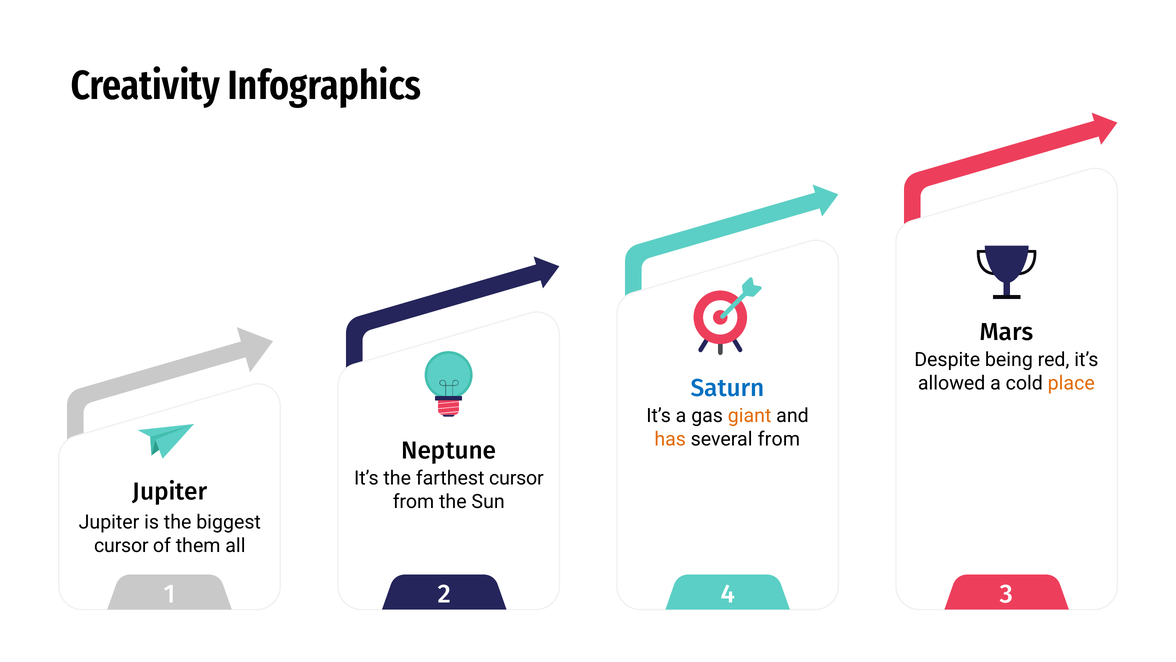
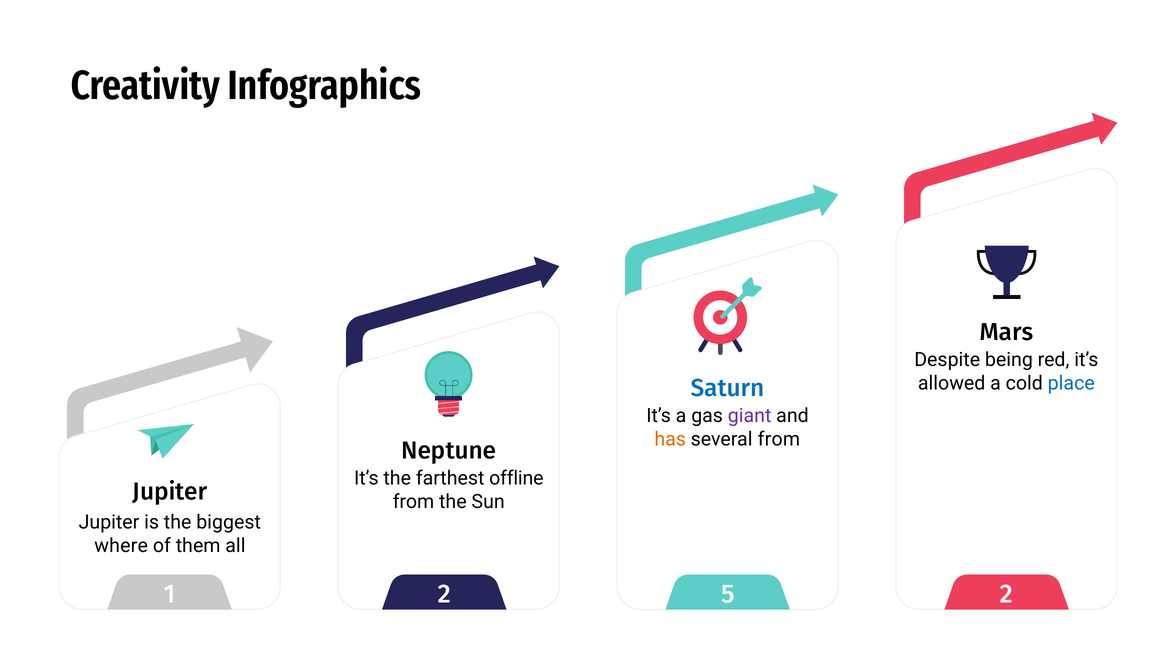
place colour: orange -> blue
giant colour: orange -> purple
farthest cursor: cursor -> offline
cursor at (121, 546): cursor -> where
4: 4 -> 5
2 3: 3 -> 2
